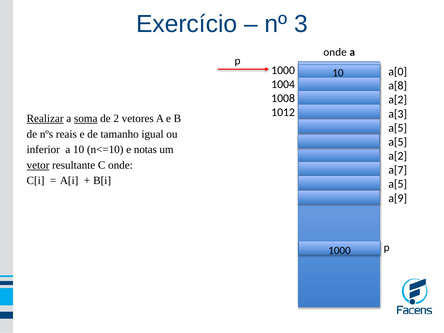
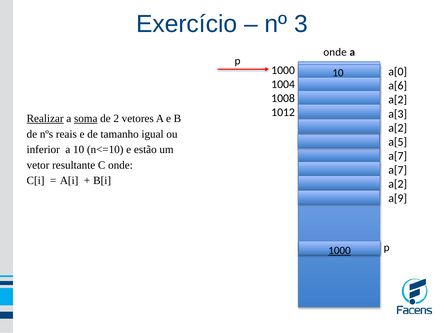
a[8: a[8 -> a[6
a[5 at (398, 128): a[5 -> a[2
notas: notas -> estão
a[2 at (398, 156): a[2 -> a[7
vetor underline: present -> none
a[5 at (398, 184): a[5 -> a[2
1000 at (339, 250) underline: none -> present
